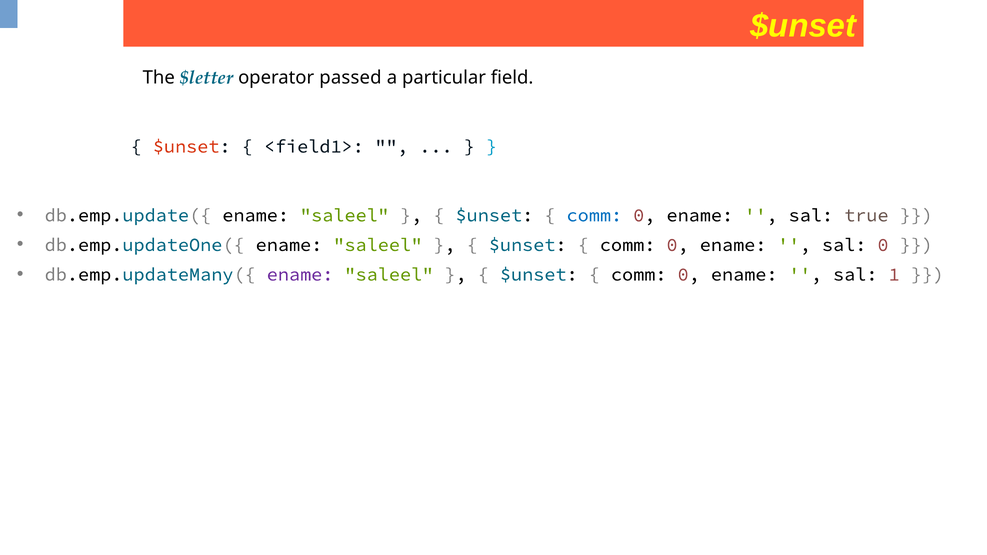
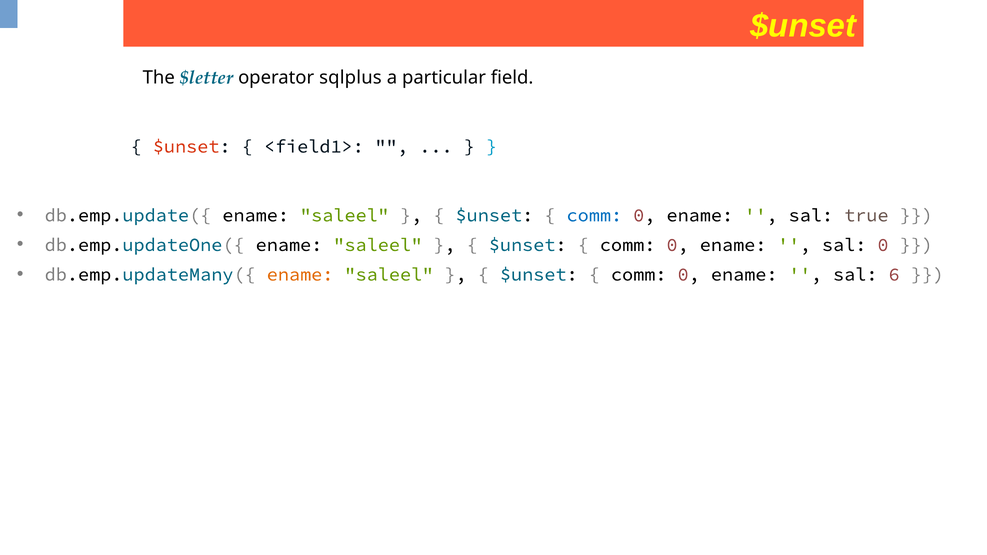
passed: passed -> sqlplus
ename at (300, 275) colour: purple -> orange
1: 1 -> 6
